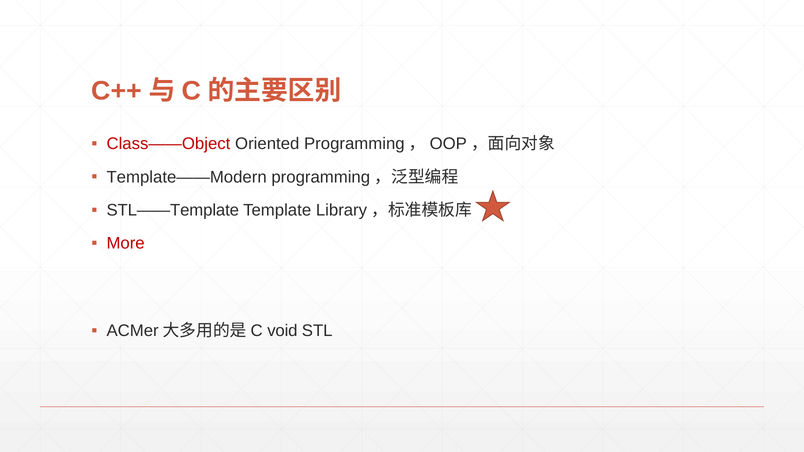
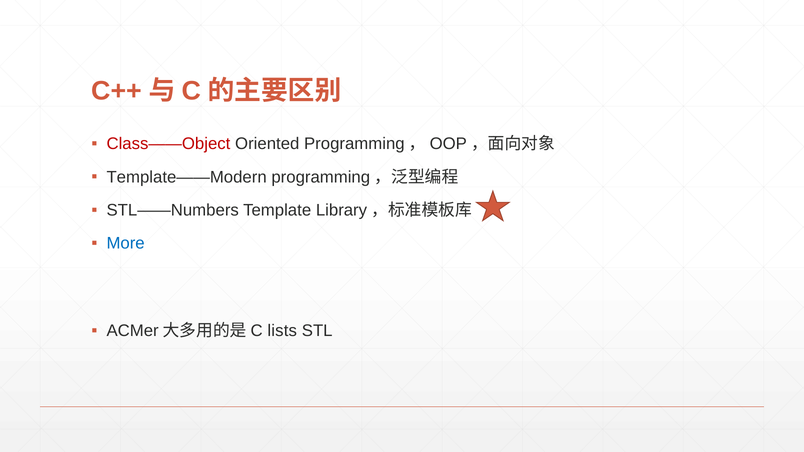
STL——Template: STL——Template -> STL——Numbers
More colour: red -> blue
void: void -> lists
